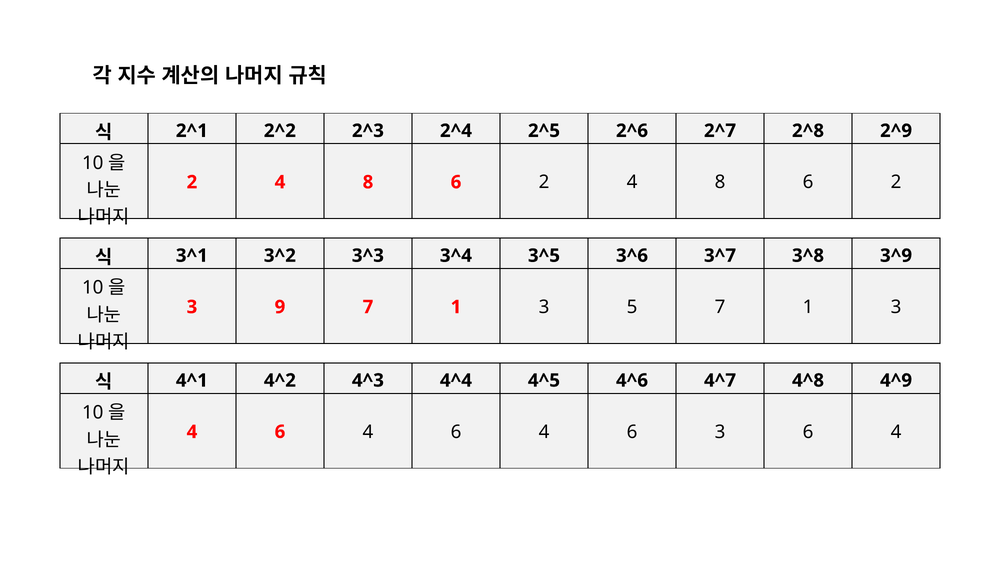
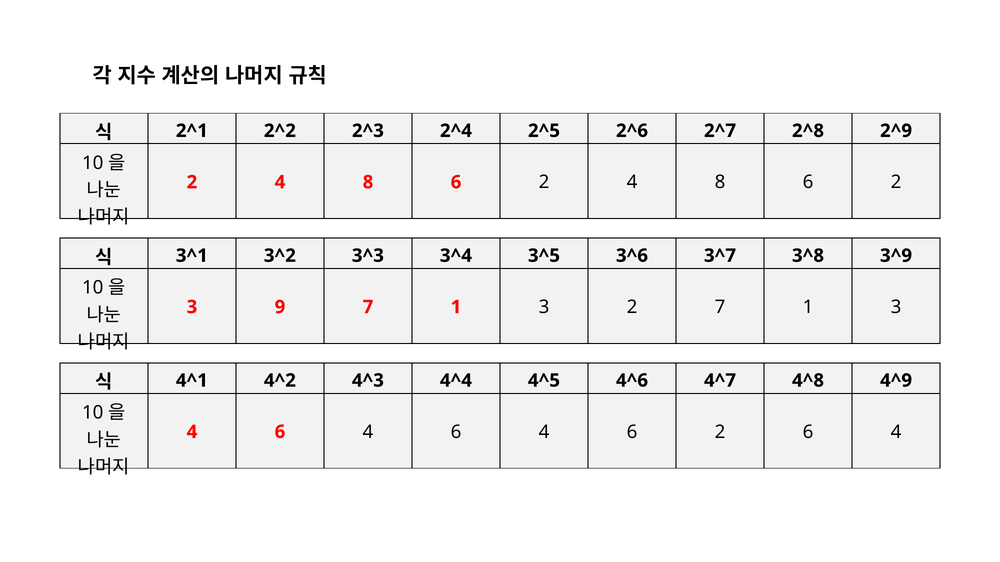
3 5: 5 -> 2
4 6 3: 3 -> 2
